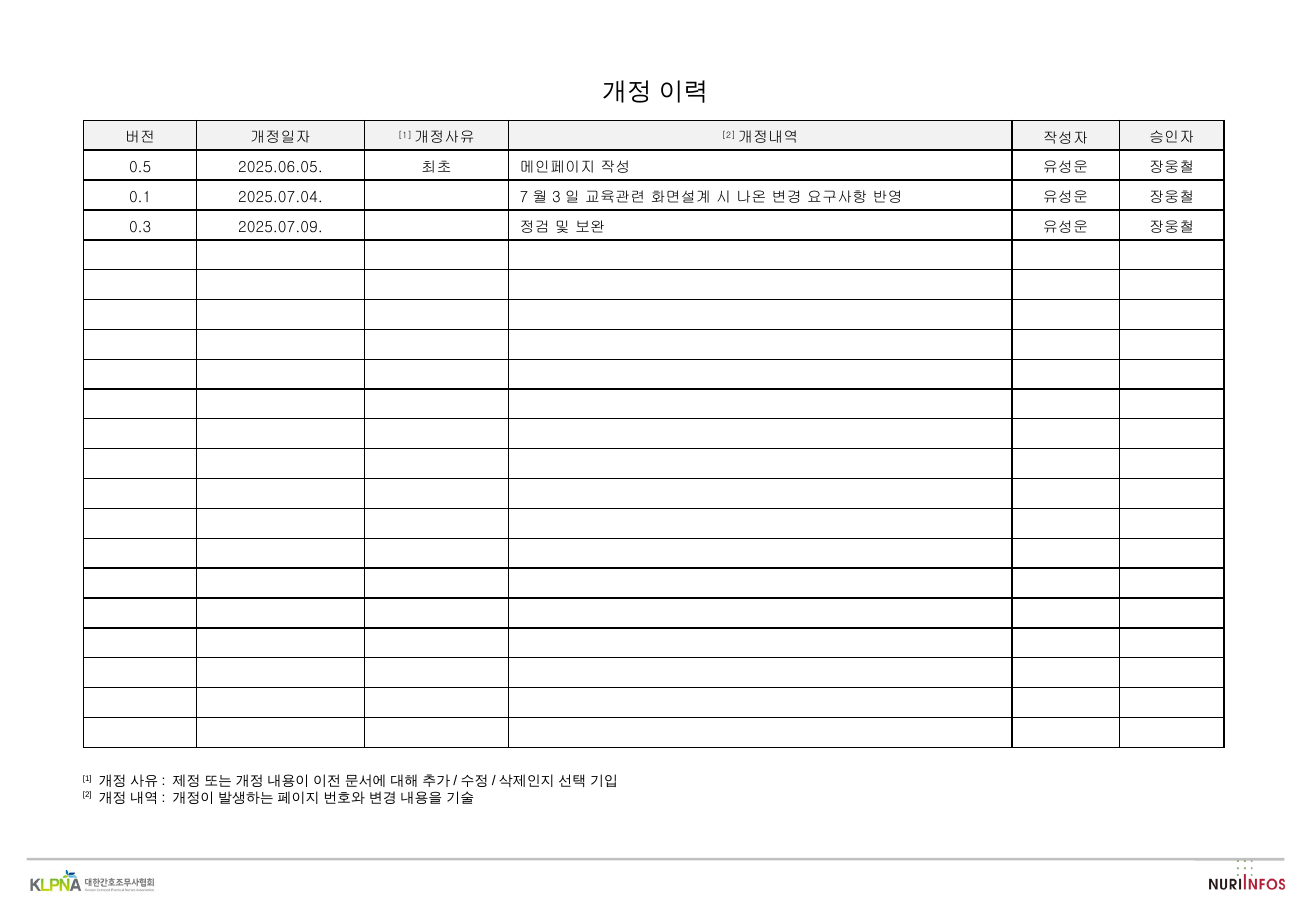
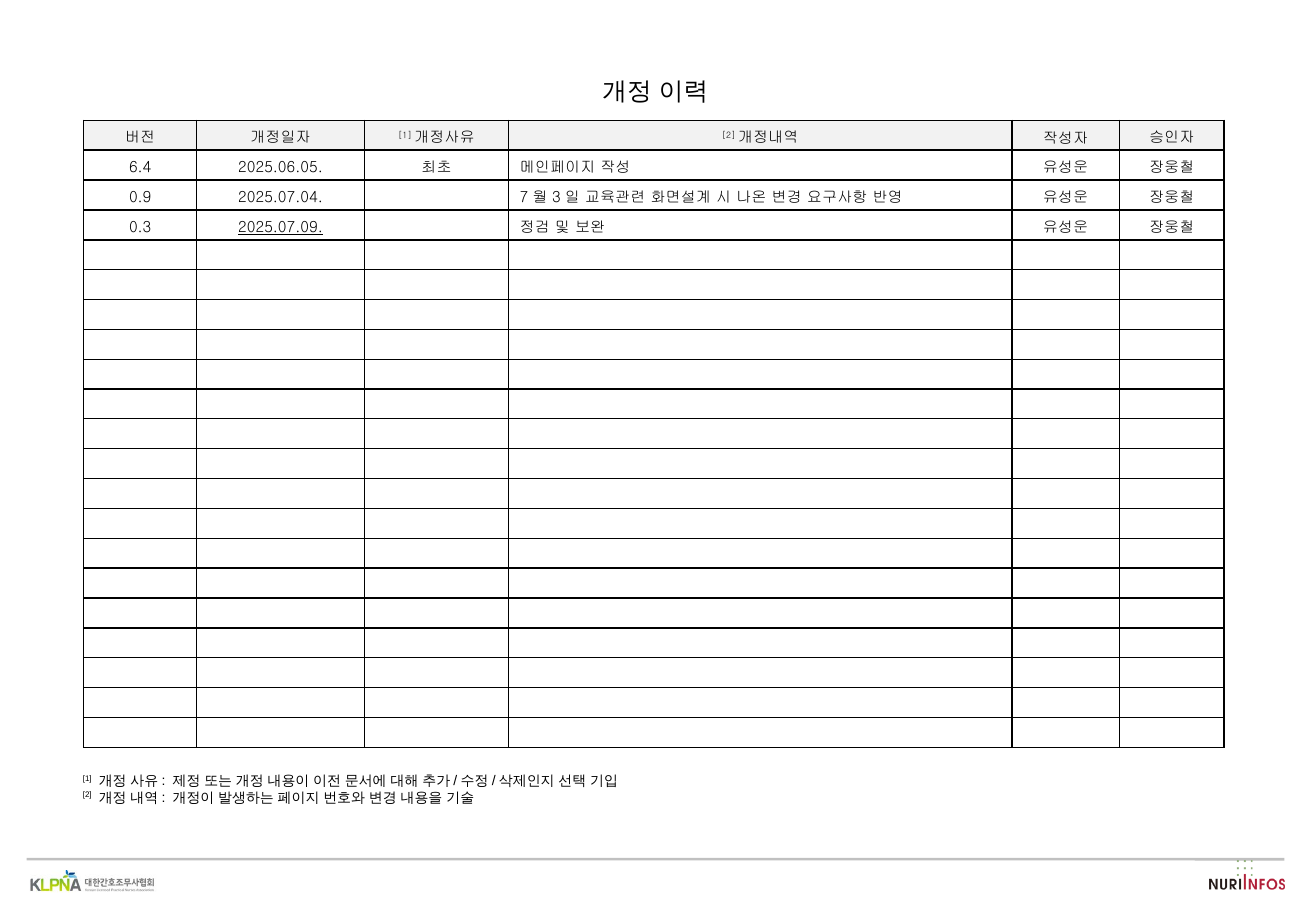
0.5: 0.5 -> 6.4
0.1: 0.1 -> 0.9
2025.07.09 underline: none -> present
